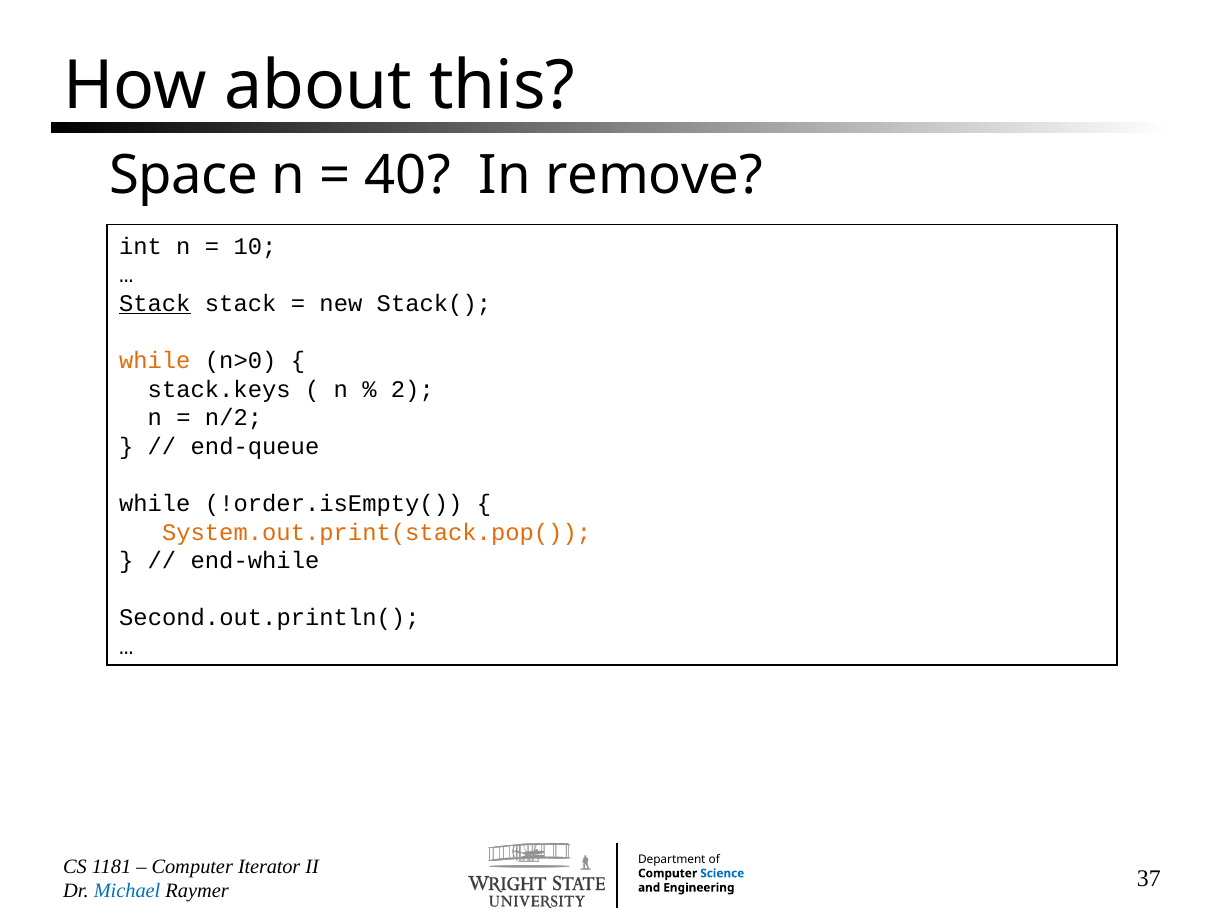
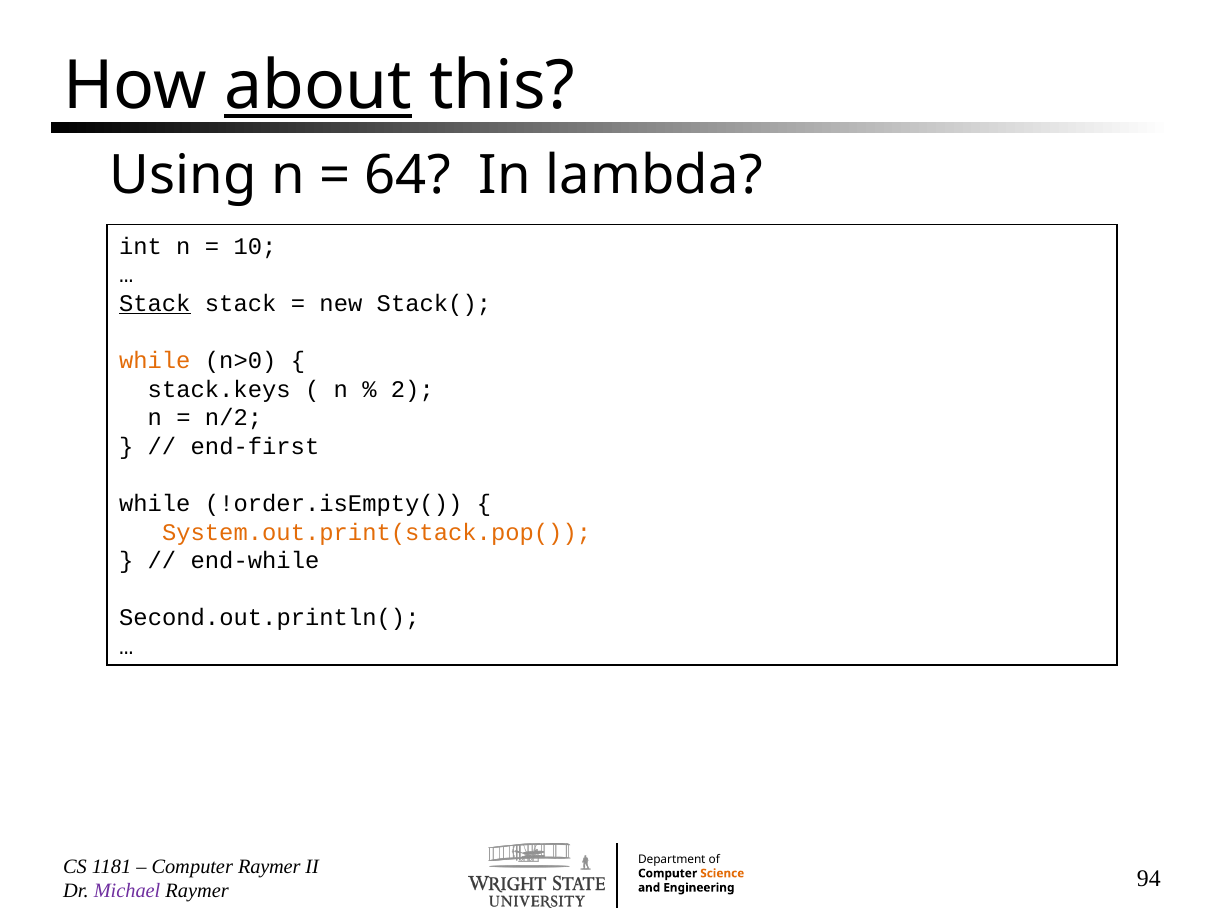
about underline: none -> present
Space: Space -> Using
40: 40 -> 64
remove: remove -> lambda
end-queue: end-queue -> end-first
Computer Iterator: Iterator -> Raymer
Science colour: blue -> orange
Michael colour: blue -> purple
37: 37 -> 94
